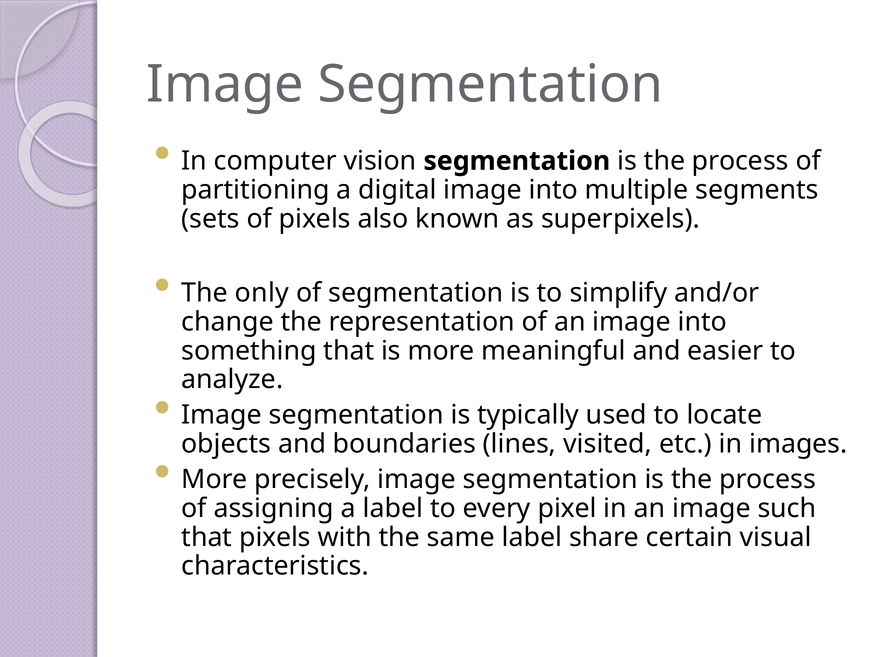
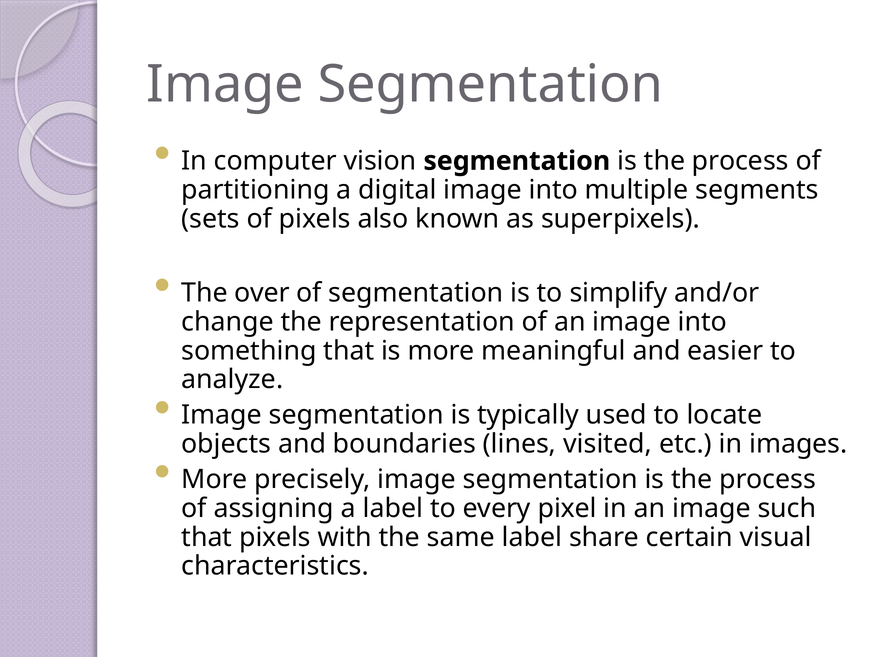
only: only -> over
